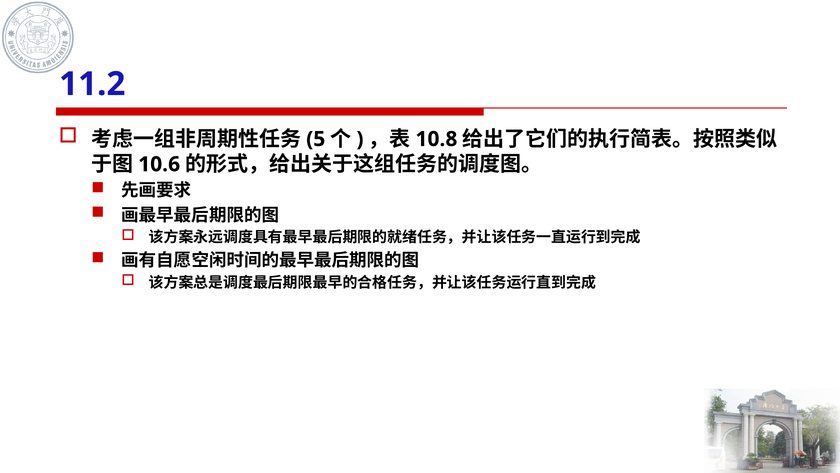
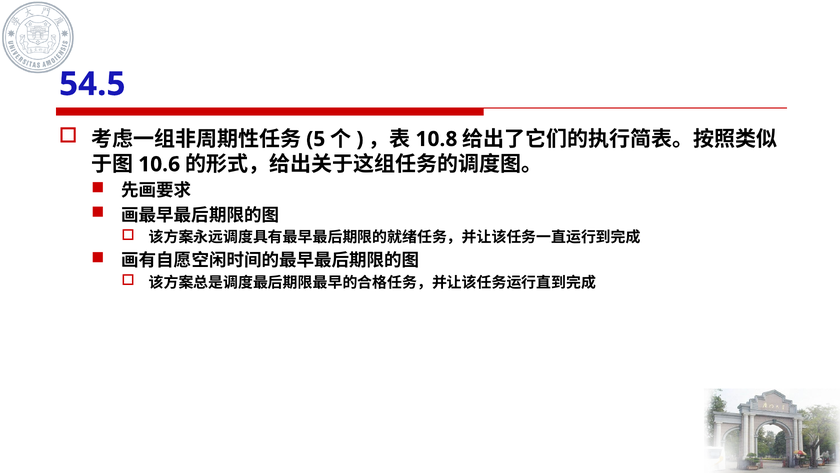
11.2: 11.2 -> 54.5
